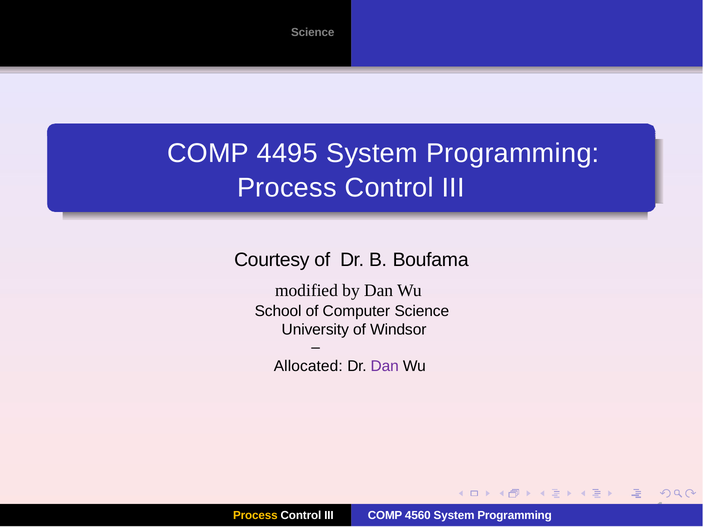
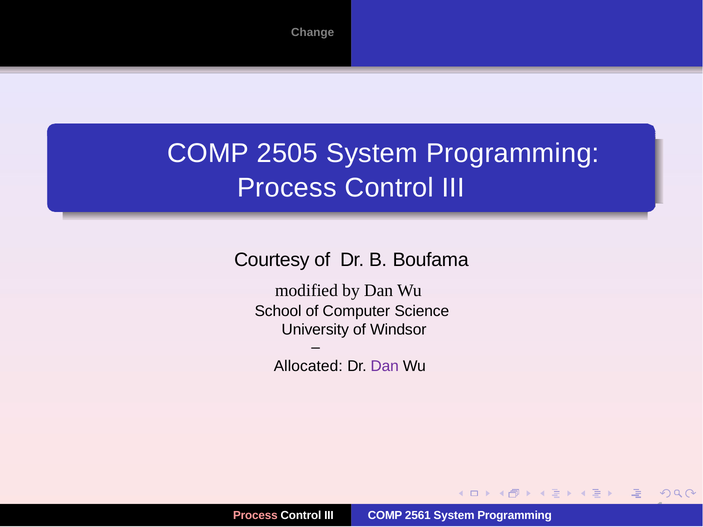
Science at (313, 33): Science -> Change
4495: 4495 -> 2505
Process at (255, 516) colour: yellow -> pink
4560: 4560 -> 2561
